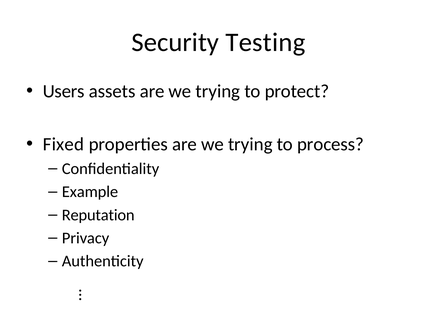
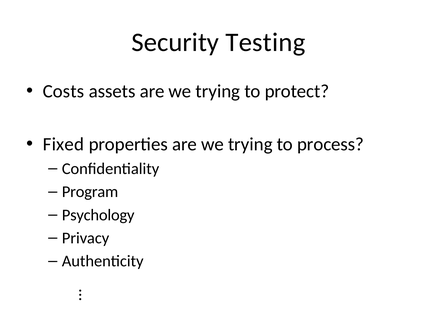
Users: Users -> Costs
Example: Example -> Program
Reputation: Reputation -> Psychology
